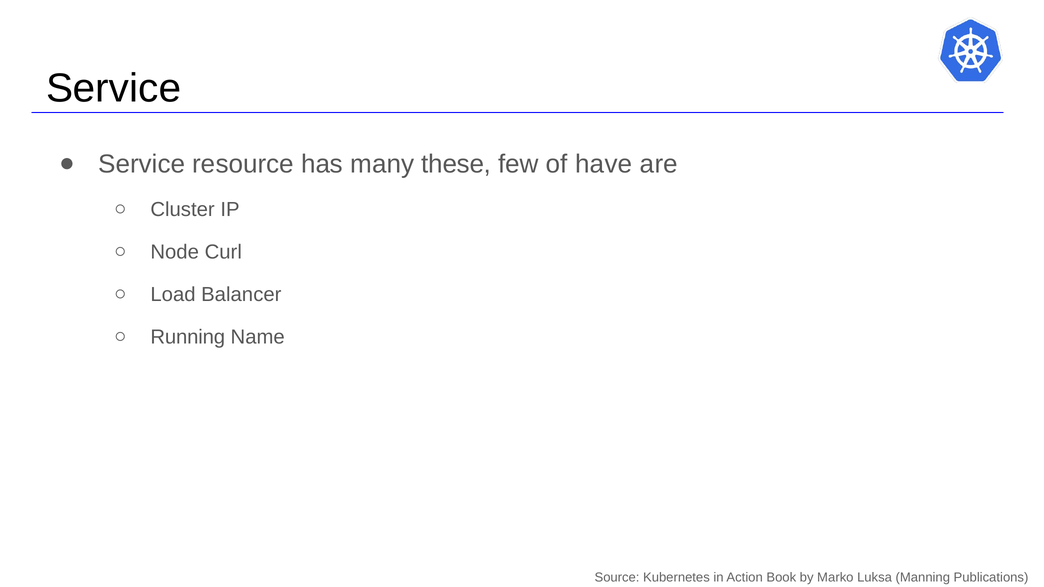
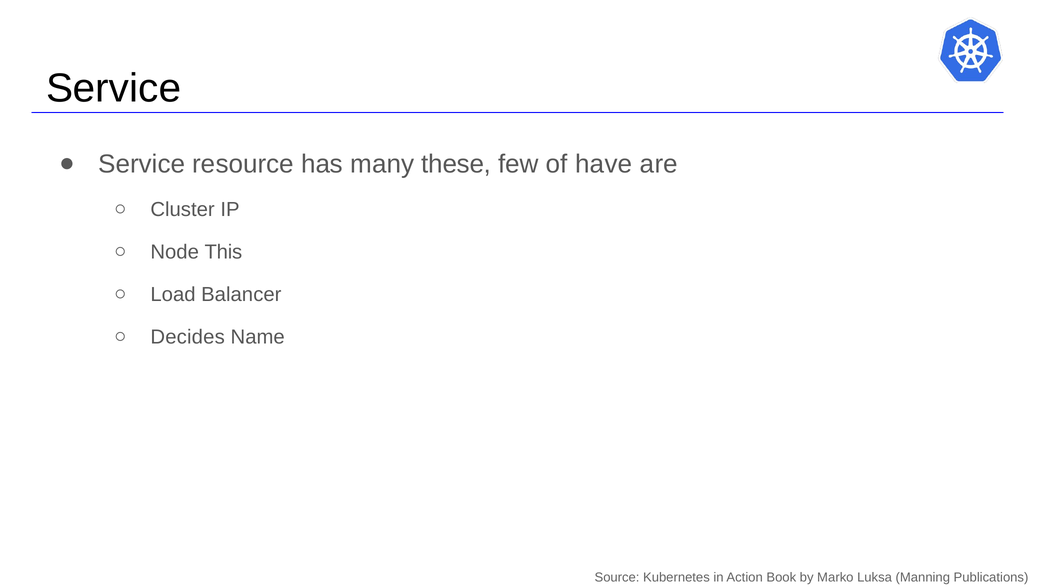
Curl: Curl -> This
Running: Running -> Decides
